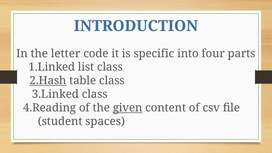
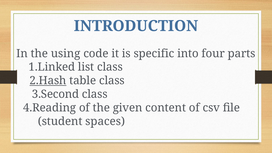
letter: letter -> using
3.Linked: 3.Linked -> 3.Second
given underline: present -> none
